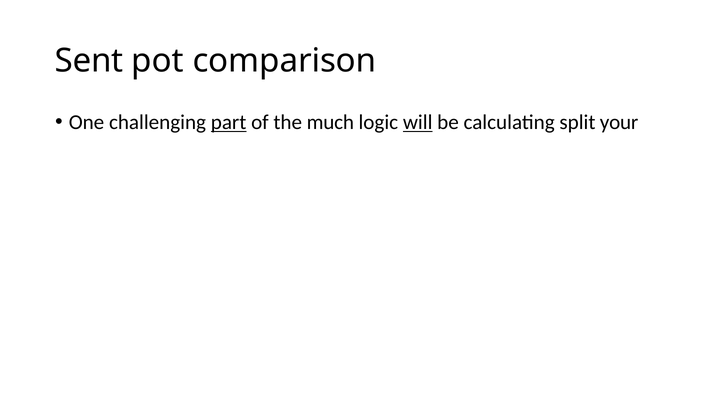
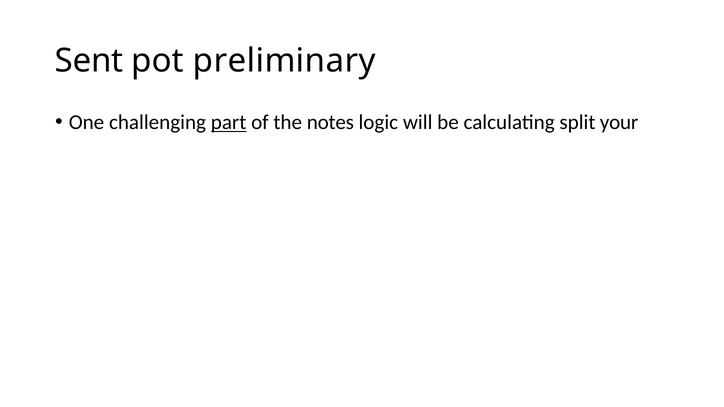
comparison: comparison -> preliminary
much: much -> notes
will underline: present -> none
